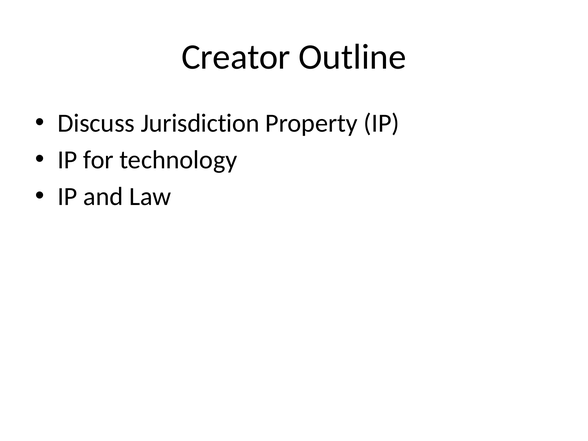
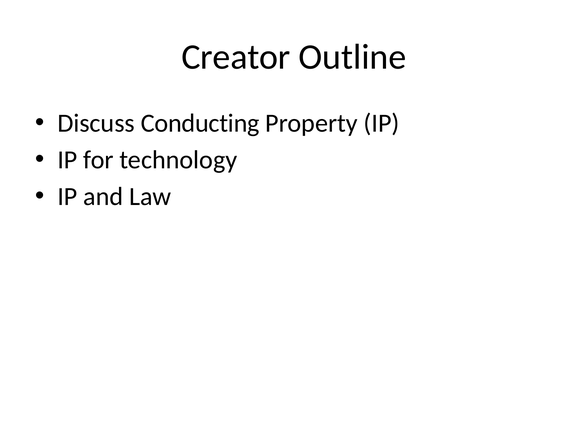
Jurisdiction: Jurisdiction -> Conducting
